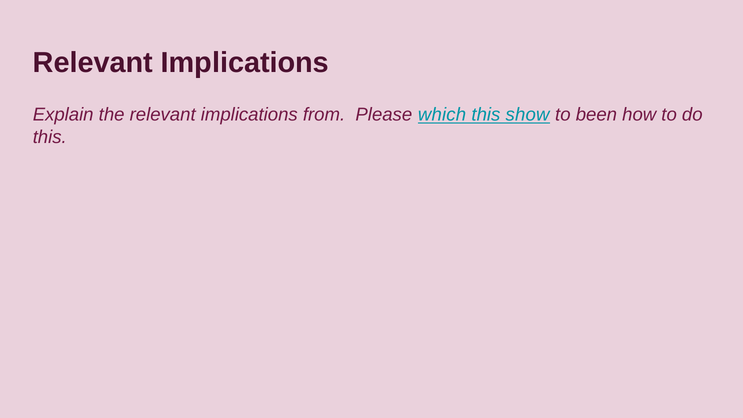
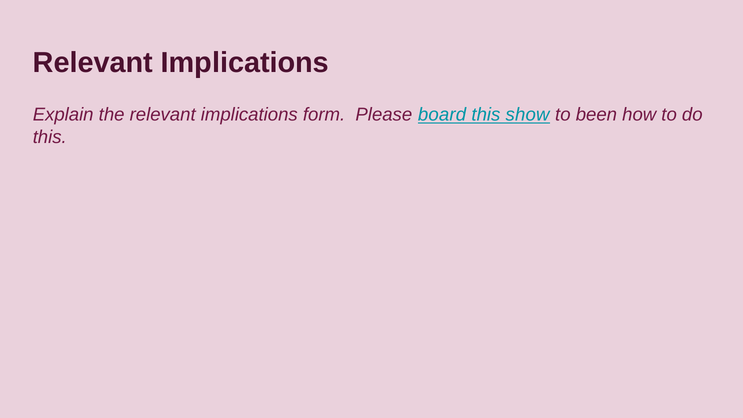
from: from -> form
which: which -> board
